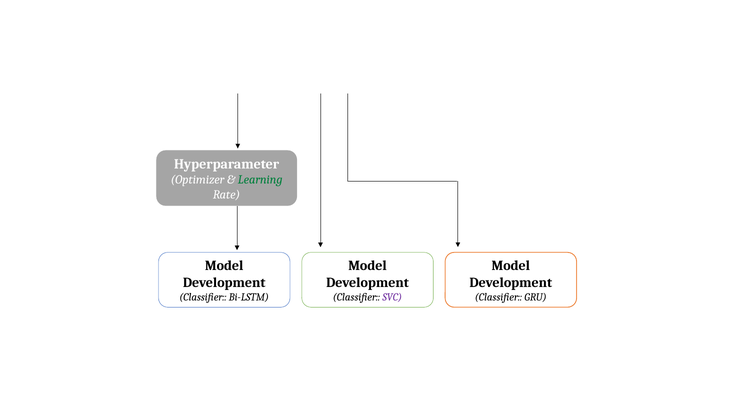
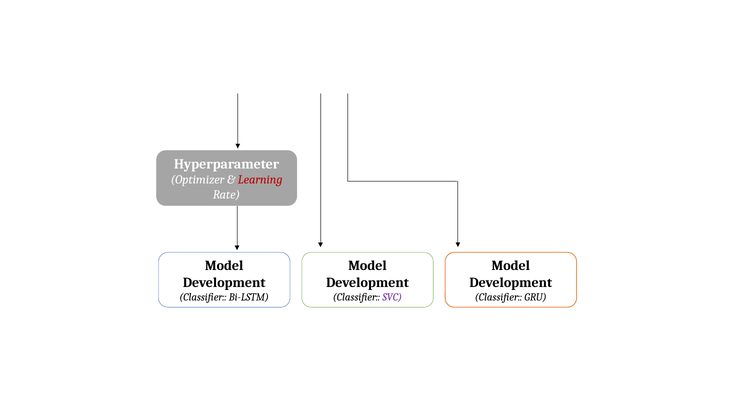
Learning colour: green -> red
